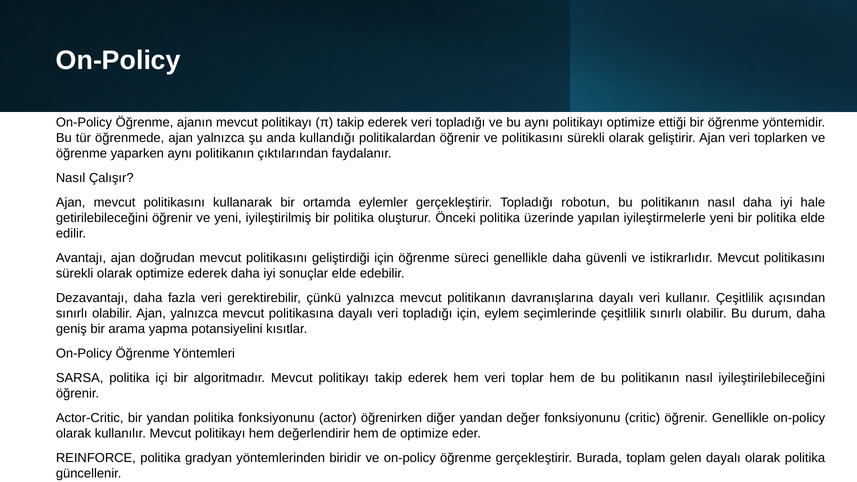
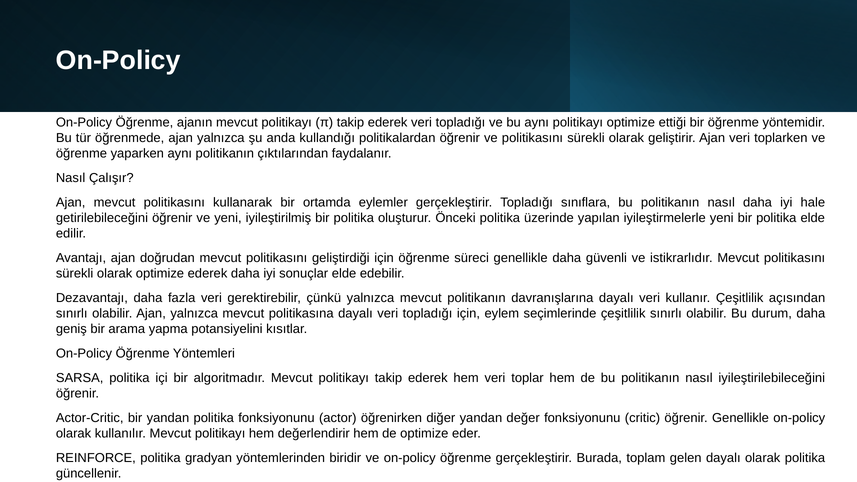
robotun: robotun -> sınıflara
